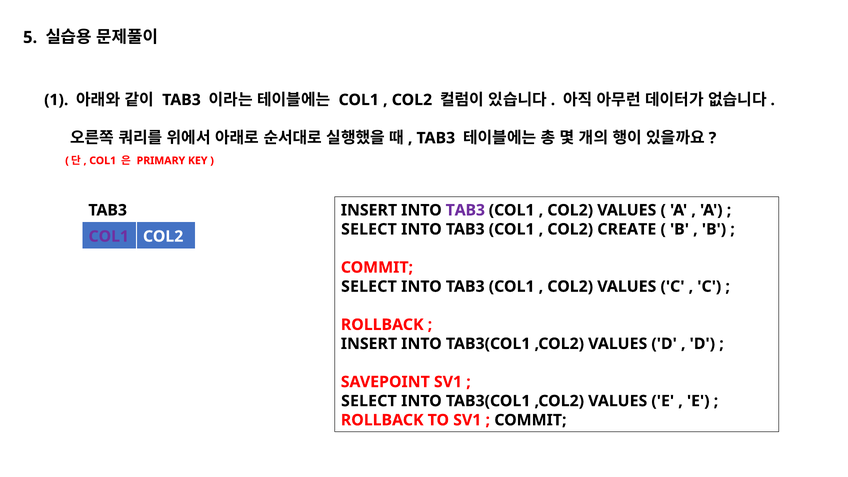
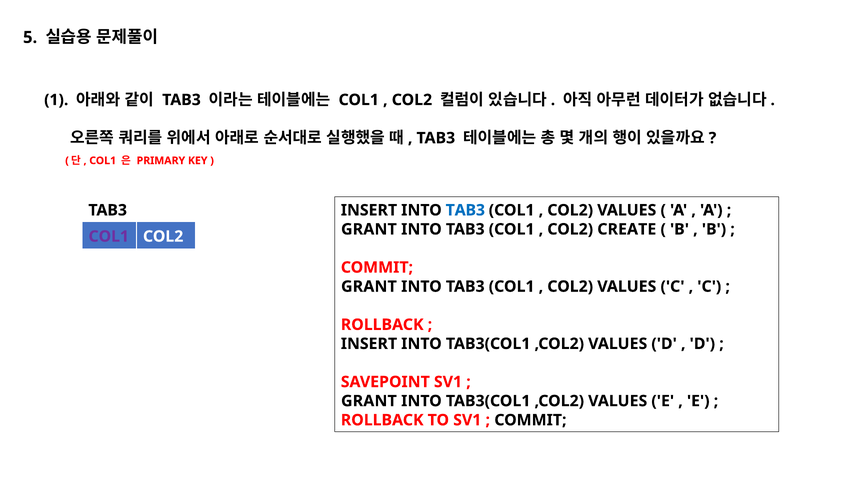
TAB3 at (465, 210) colour: purple -> blue
SELECT at (369, 229): SELECT -> GRANT
SELECT at (369, 287): SELECT -> GRANT
SELECT at (369, 401): SELECT -> GRANT
